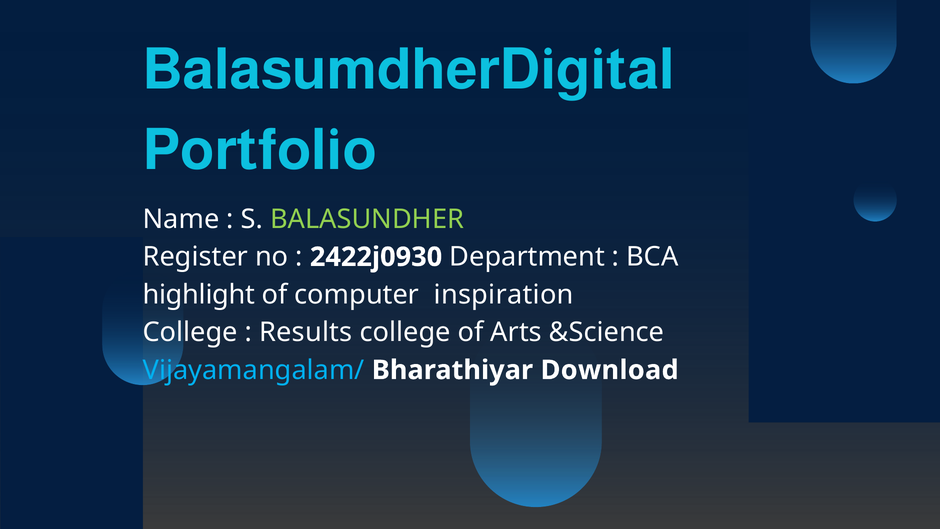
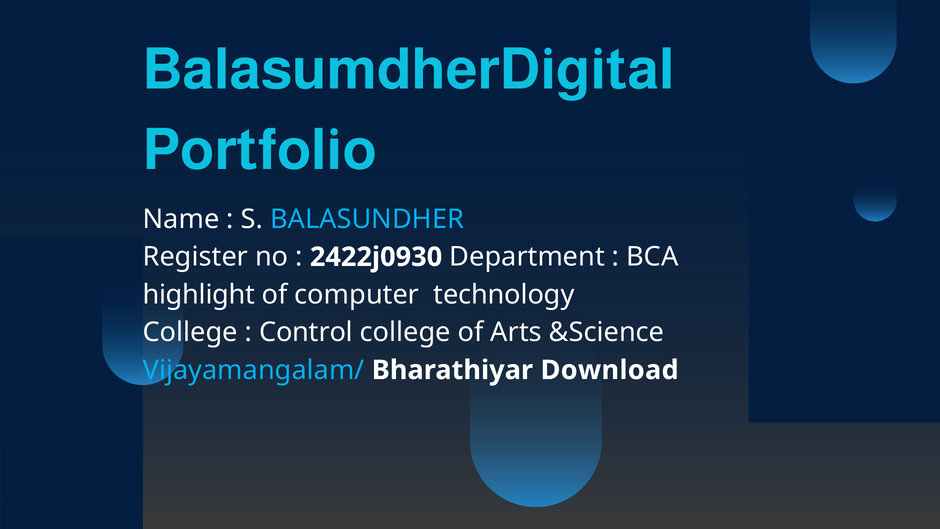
BALASUNDHER colour: light green -> light blue
inspiration: inspiration -> technology
Results: Results -> Control
